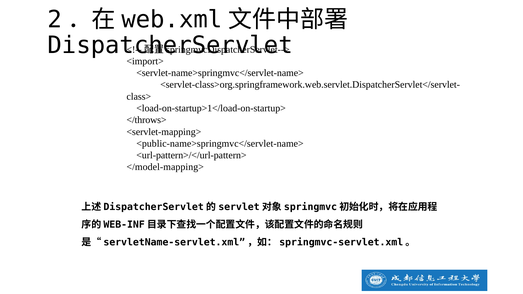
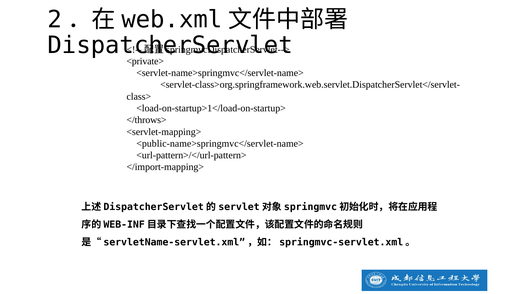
<import>: <import> -> <private>
</model-mapping>: </model-mapping> -> </import-mapping>
